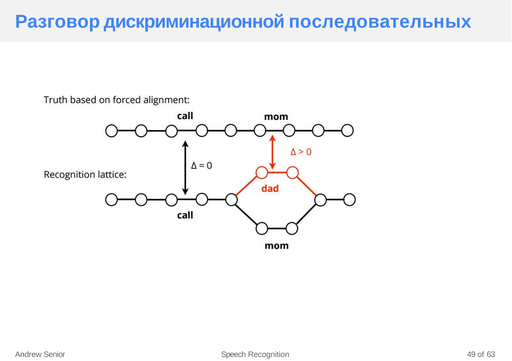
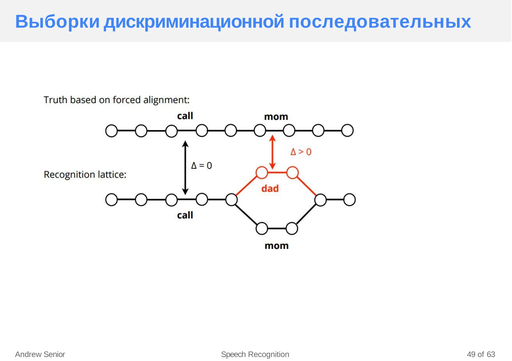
Разговор: Разговор -> Выборки
